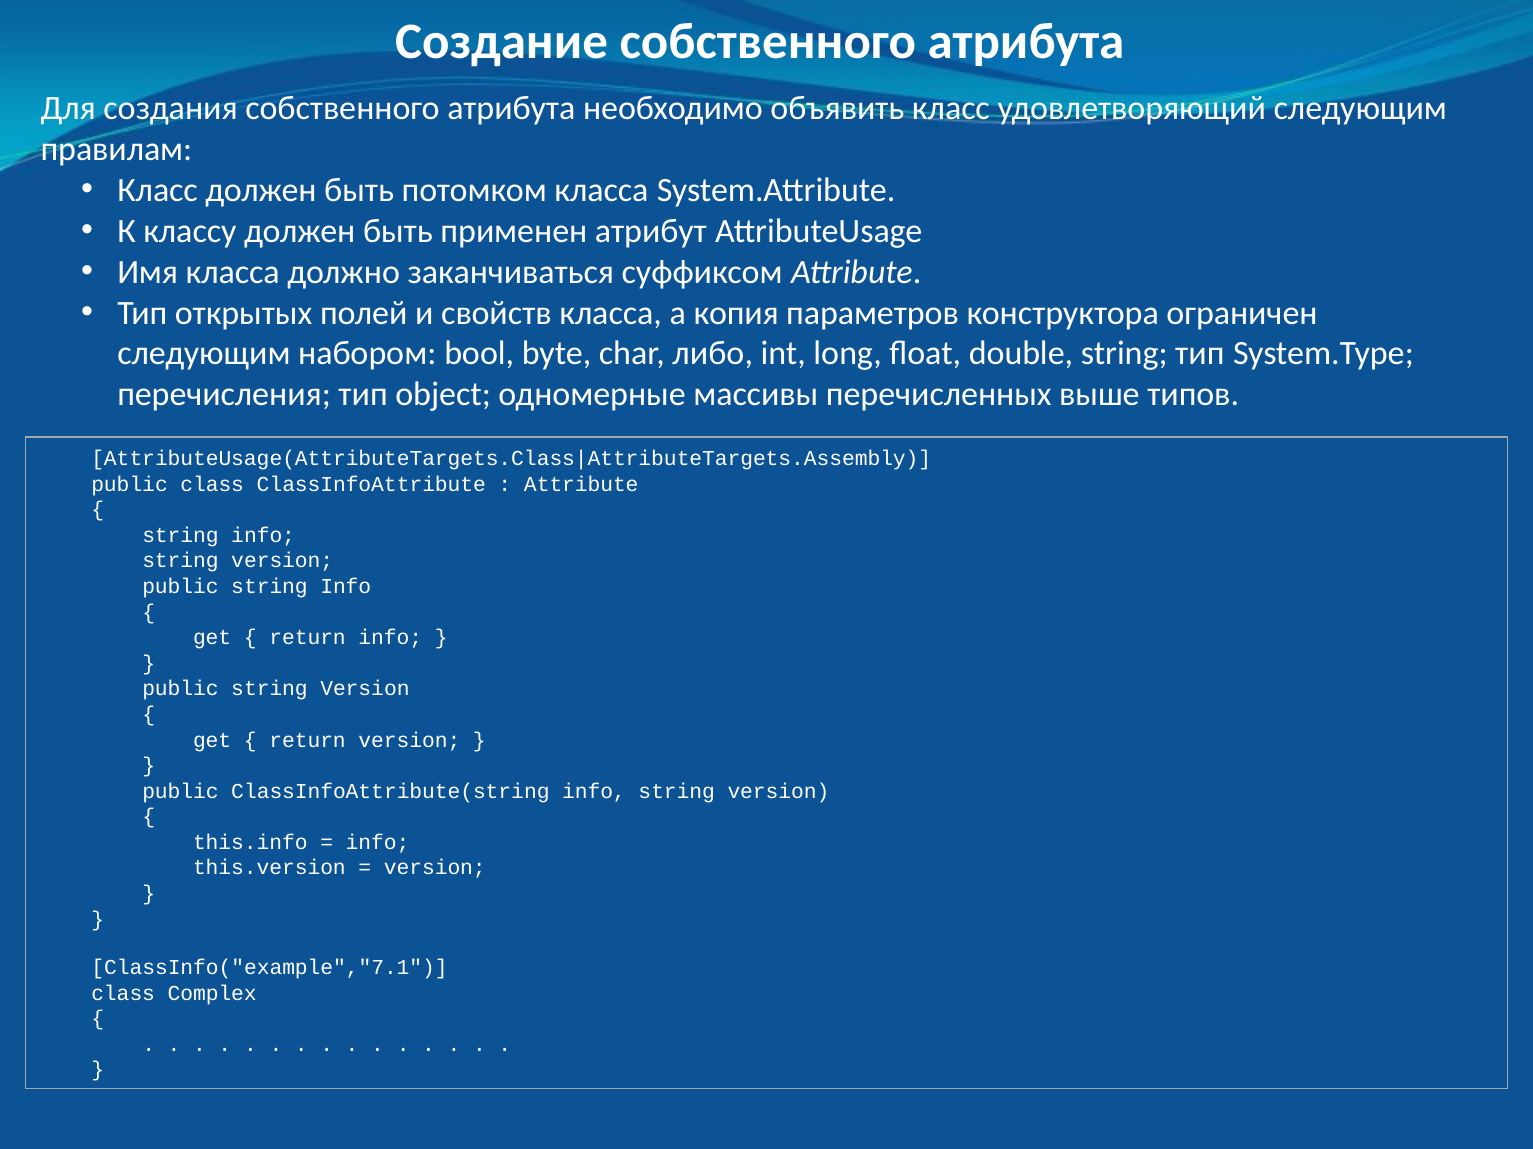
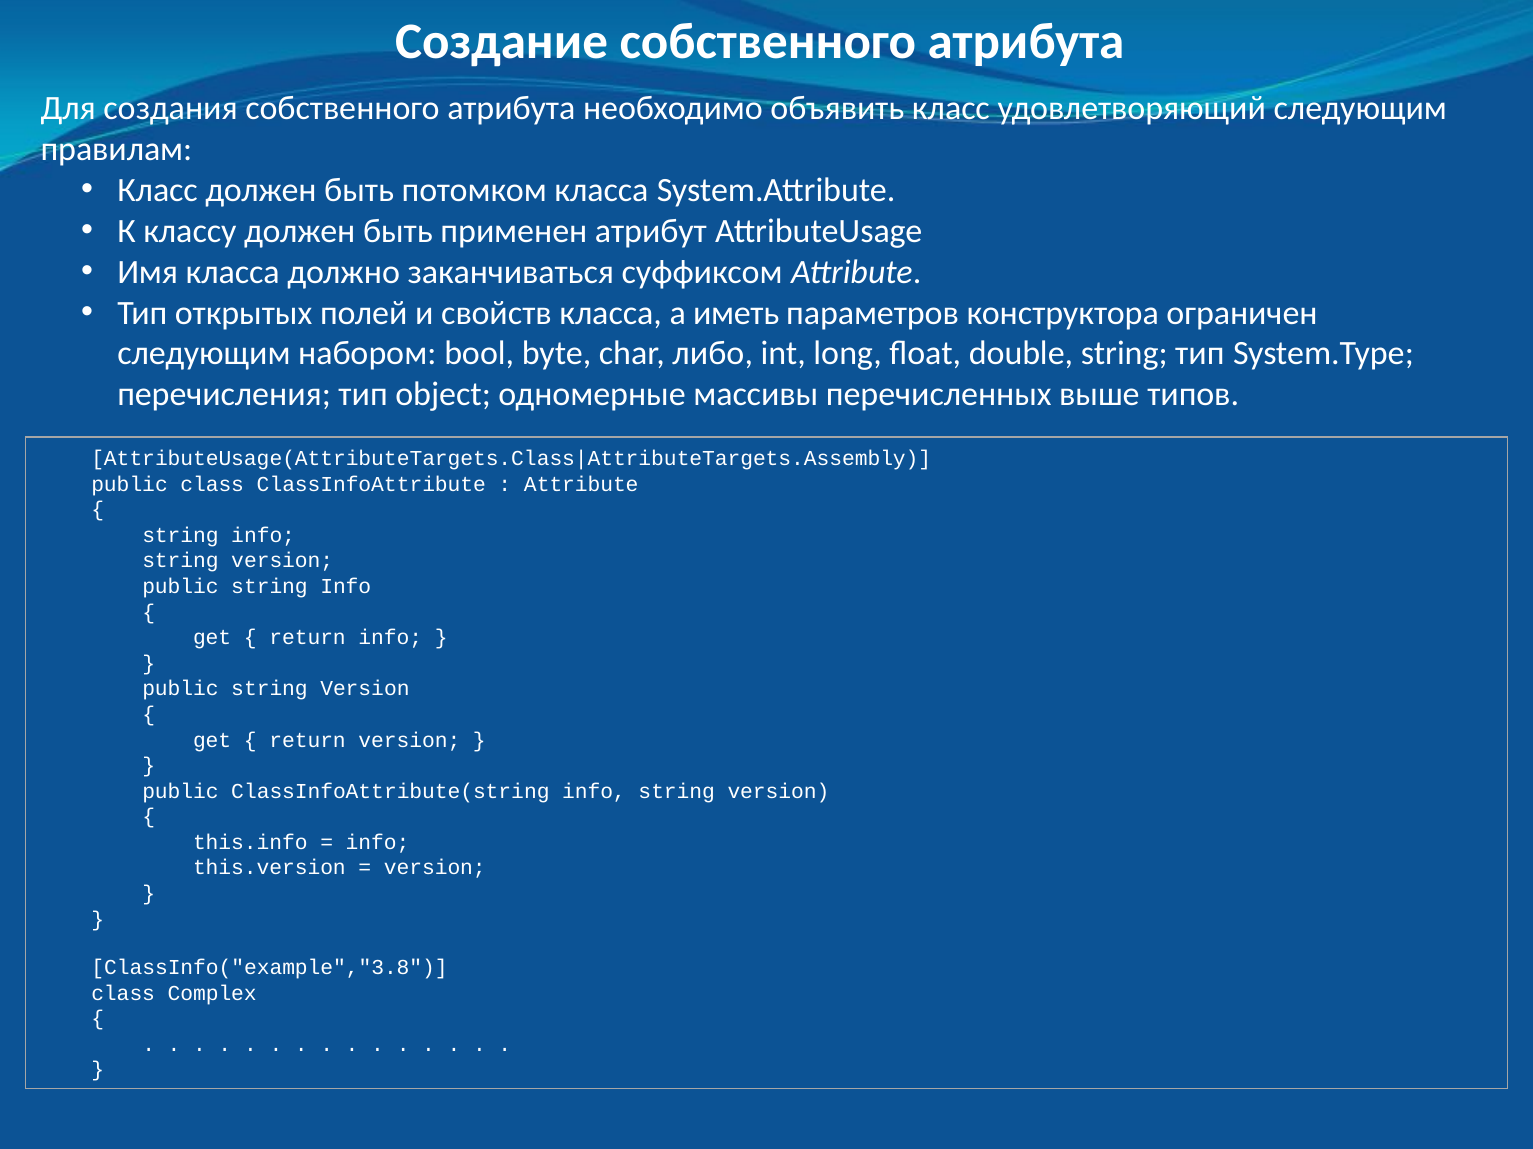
копия: копия -> иметь
ClassInfo("example","7.1: ClassInfo("example","7.1 -> ClassInfo("example","3.8
